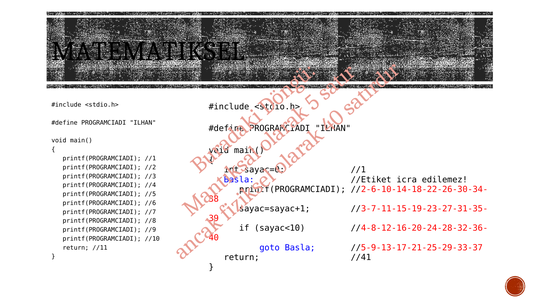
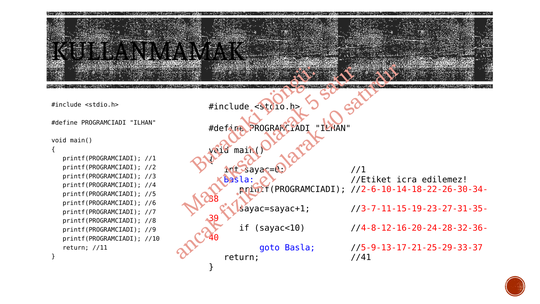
MATEMATIKSEL: MATEMATIKSEL -> KULLANMAMAK
